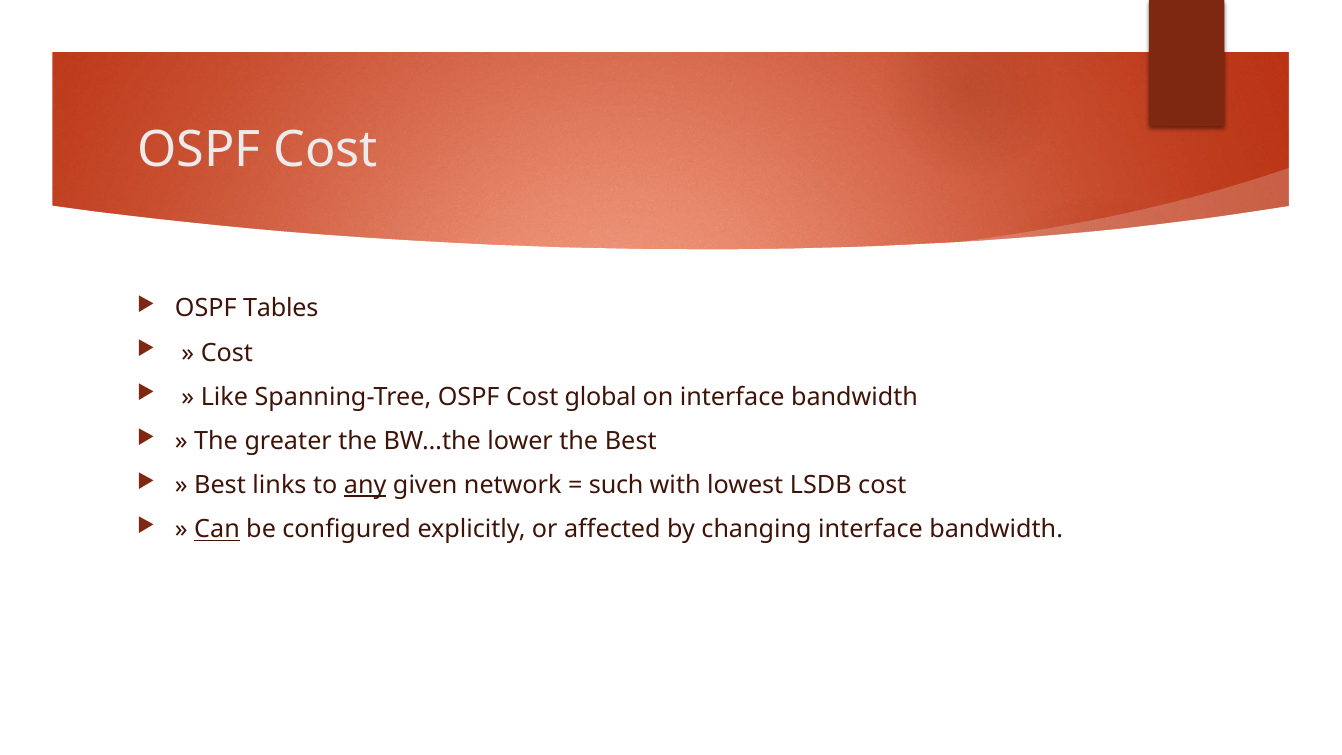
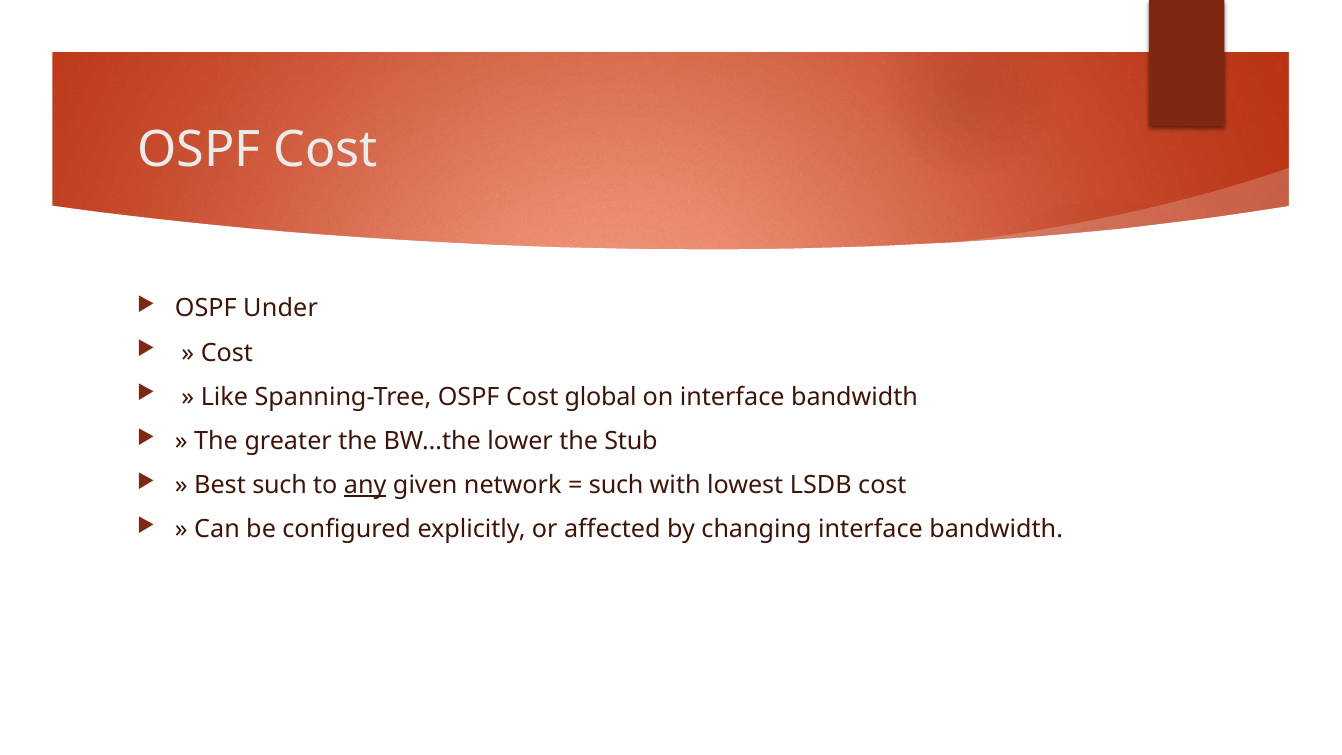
Tables: Tables -> Under
the Best: Best -> Stub
Best links: links -> such
Can underline: present -> none
